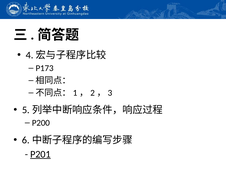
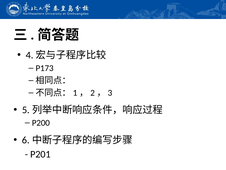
P201 underline: present -> none
